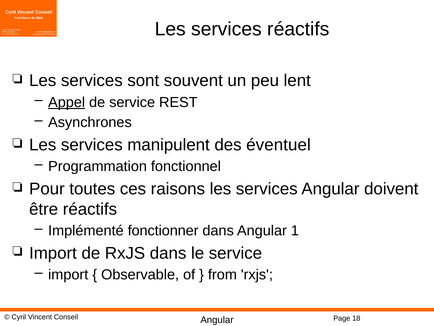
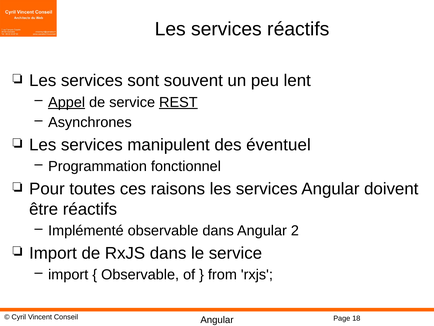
REST underline: none -> present
Implémenté fonctionner: fonctionner -> observable
1: 1 -> 2
